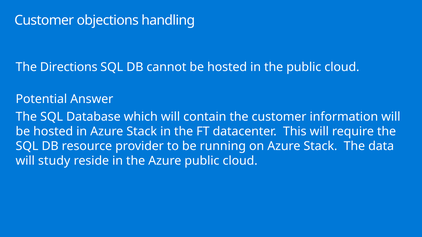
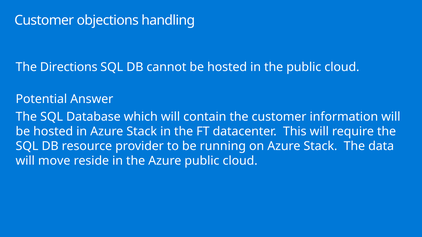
study: study -> move
